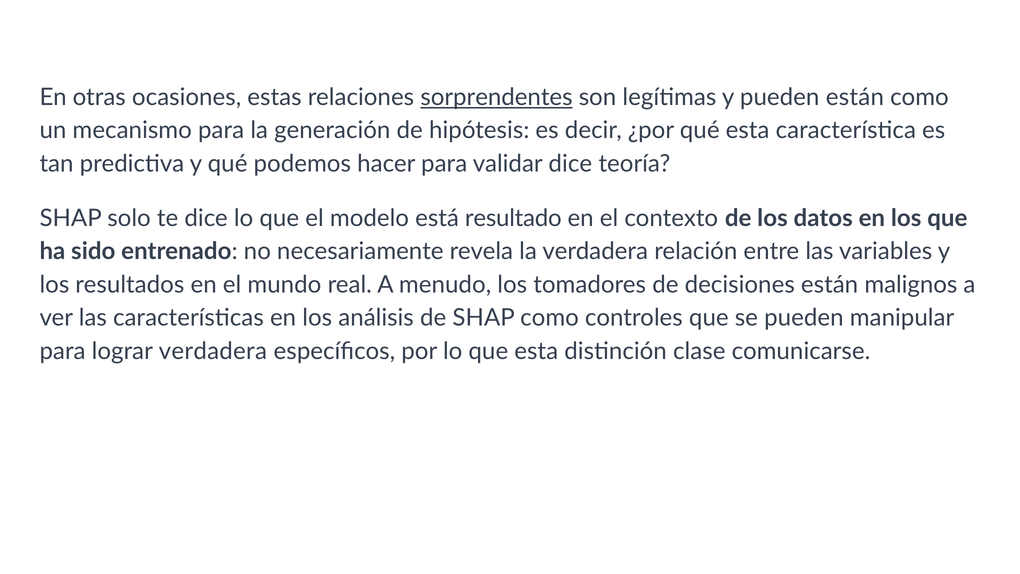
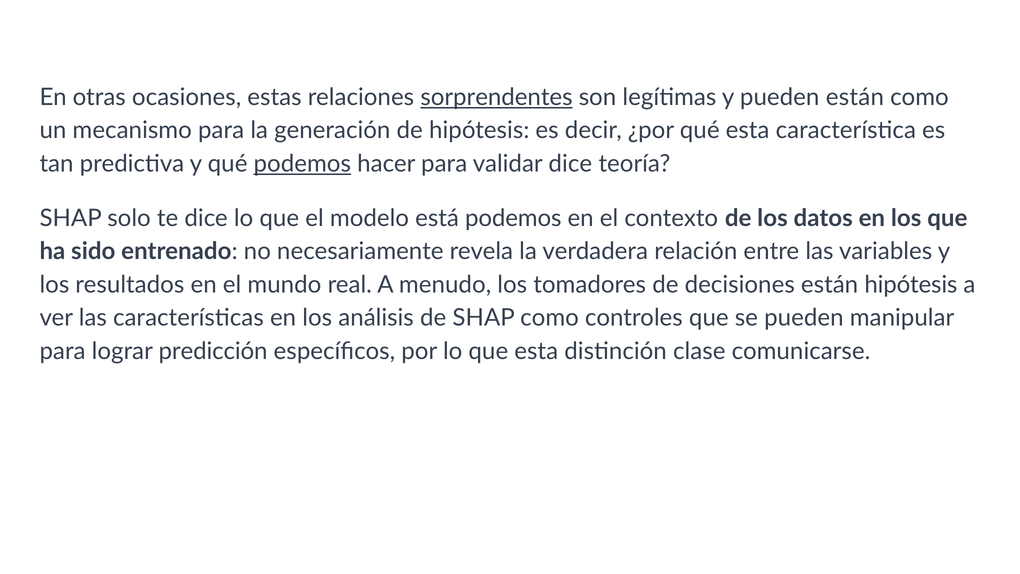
podemos at (302, 164) underline: none -> present
está resultado: resultado -> podemos
están malignos: malignos -> hipótesis
lograr verdadera: verdadera -> predicción
